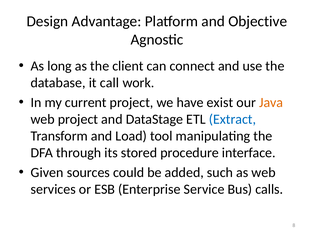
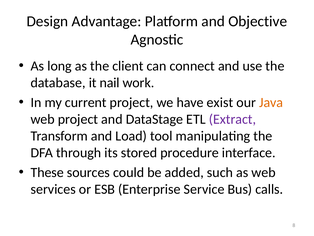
call: call -> nail
Extract colour: blue -> purple
Given: Given -> These
